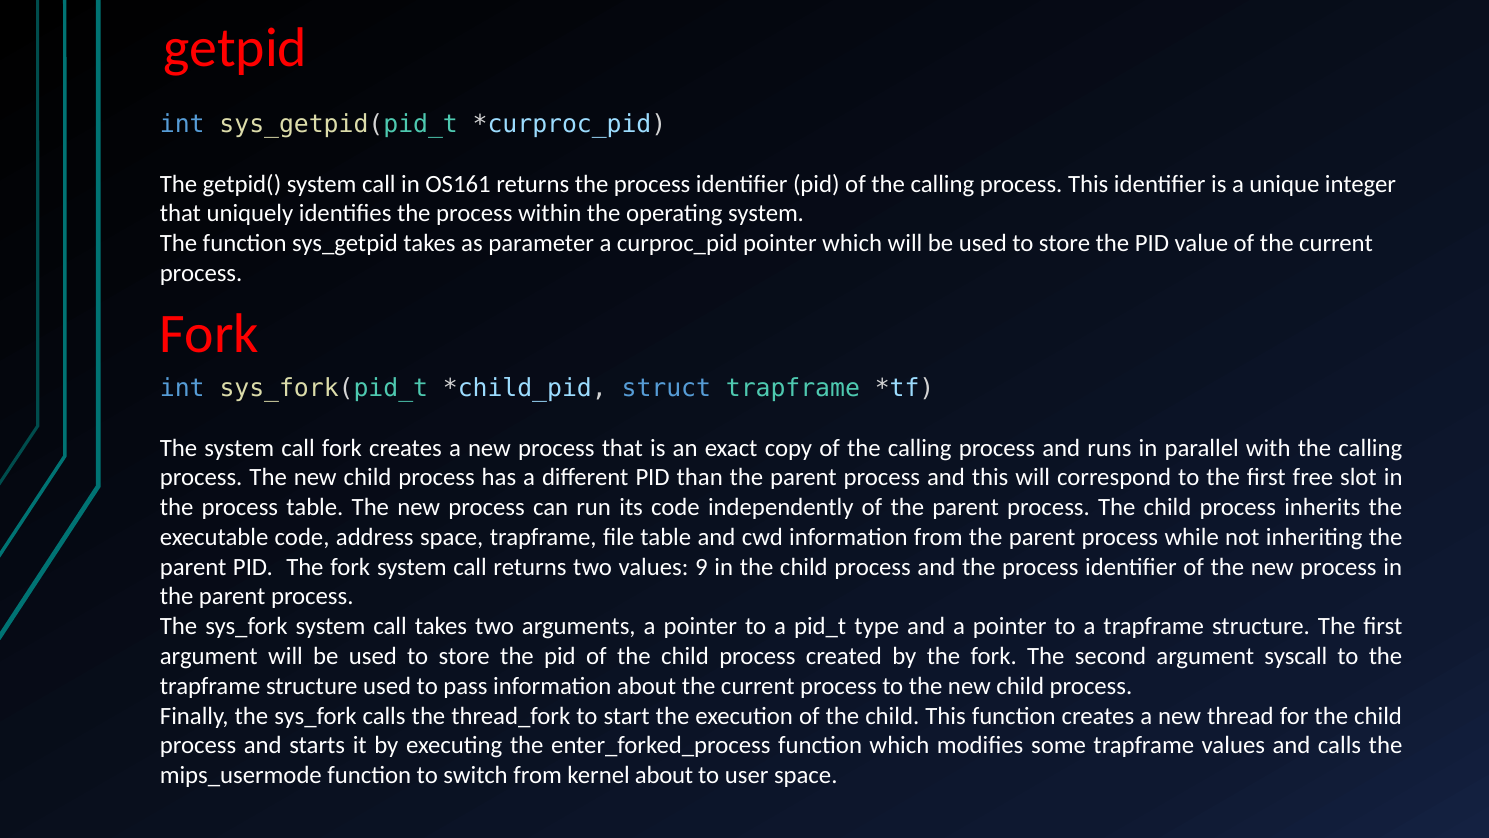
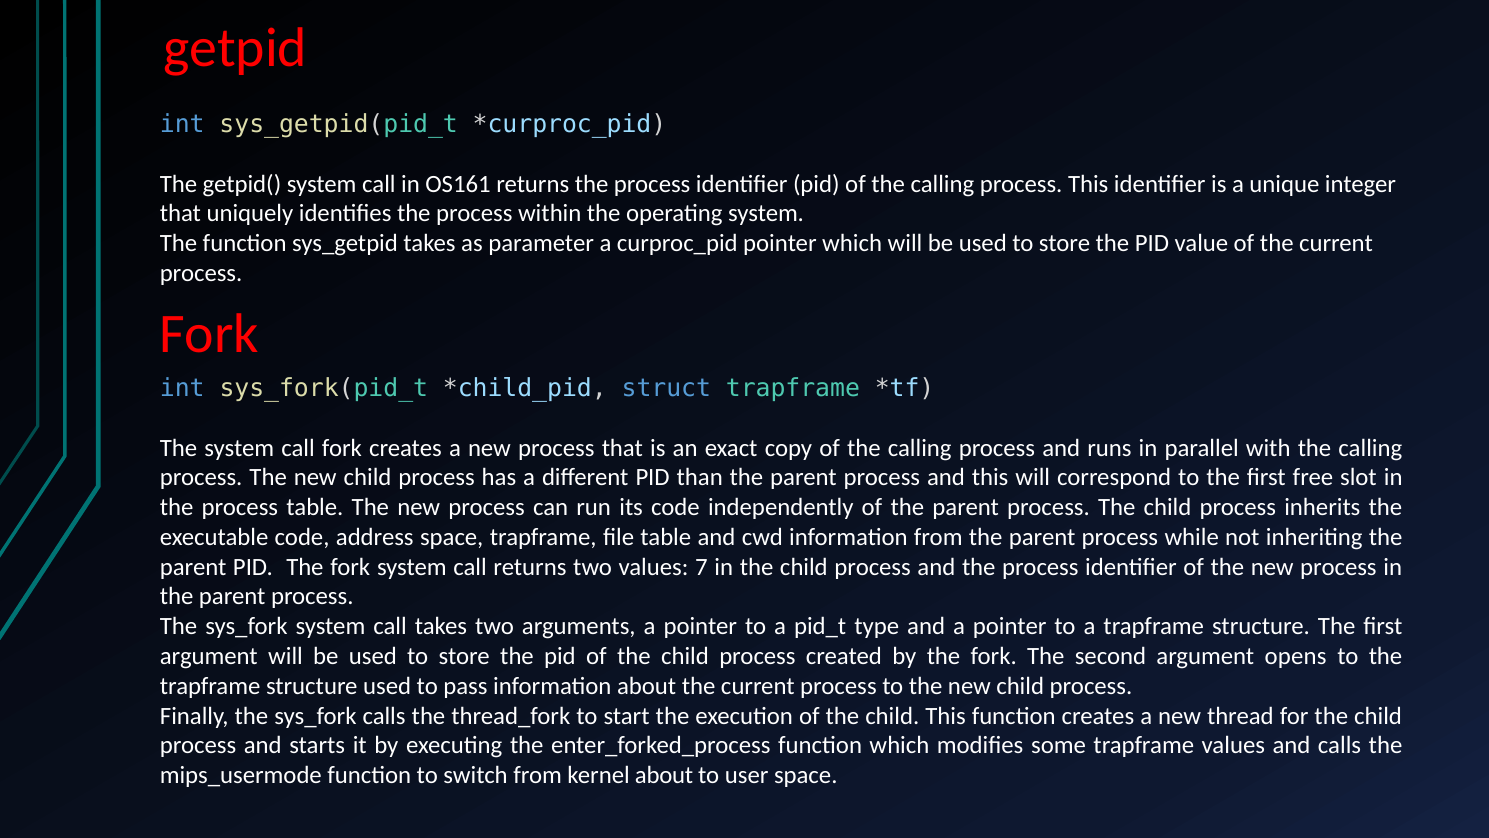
9: 9 -> 7
syscall: syscall -> opens
